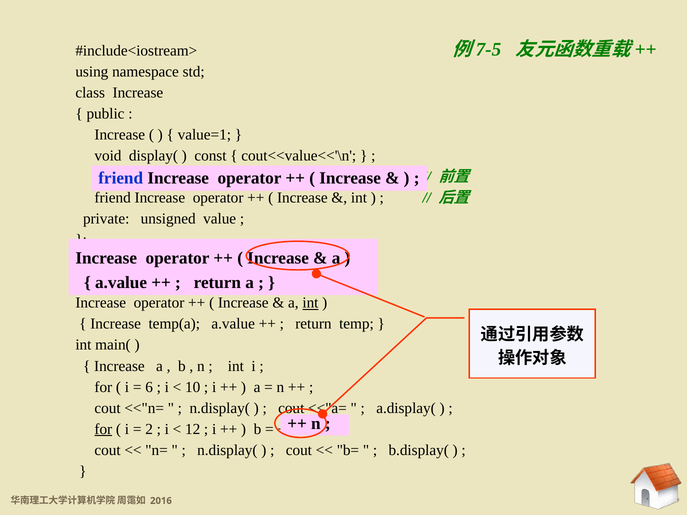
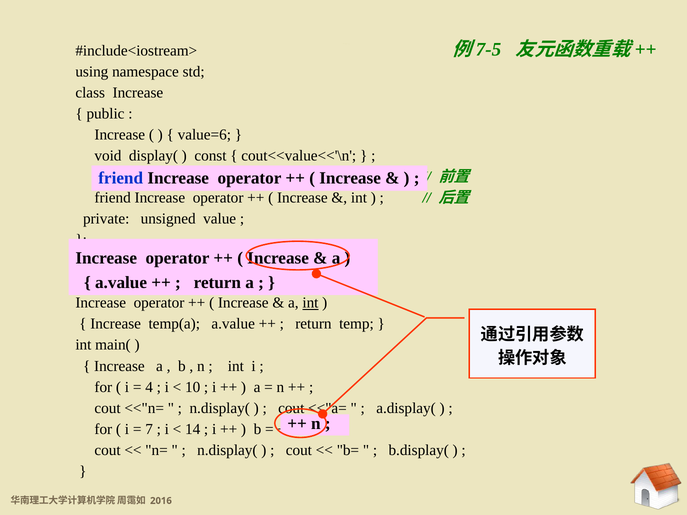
value=1: value=1 -> value=6
6: 6 -> 4
for at (103, 429) underline: present -> none
2: 2 -> 7
12: 12 -> 14
